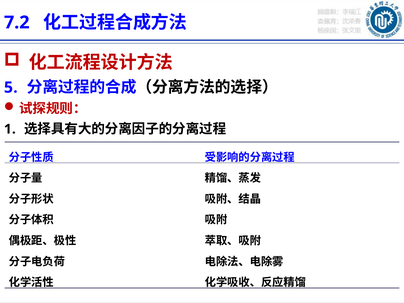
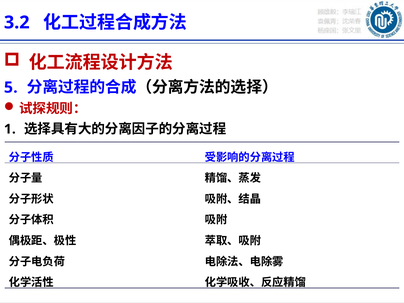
7.2: 7.2 -> 3.2
